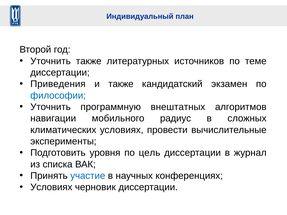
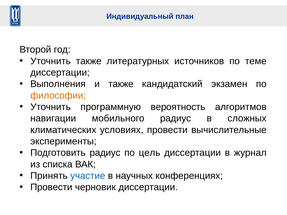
Приведения: Приведения -> Выполнения
философии colour: blue -> orange
внештатных: внештатных -> вероятность
Подготовить уровня: уровня -> радиус
Условиях at (51, 187): Условиях -> Провести
